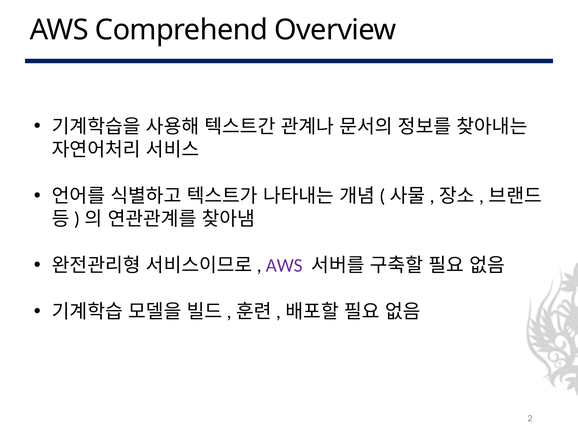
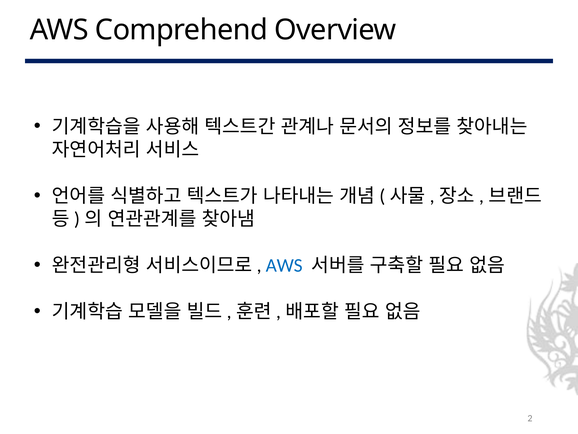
AWS at (284, 265) colour: purple -> blue
